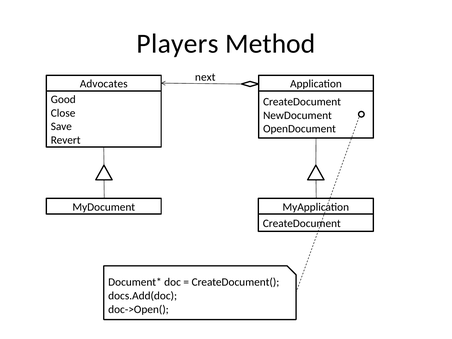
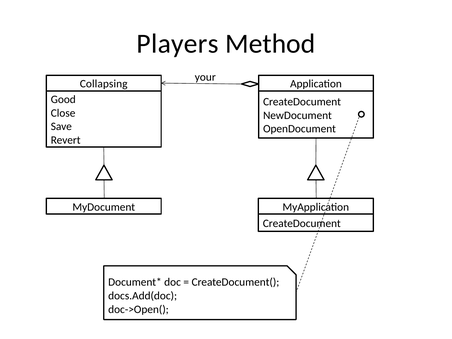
next: next -> your
Advocates: Advocates -> Collapsing
